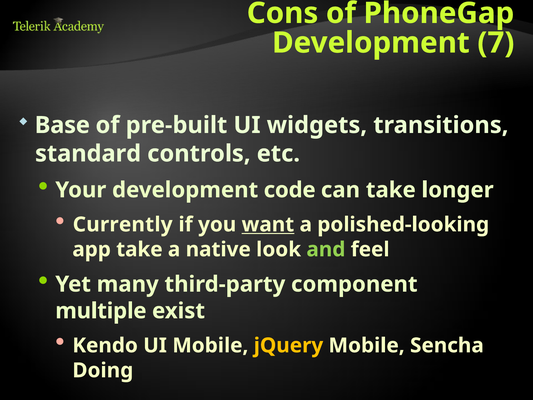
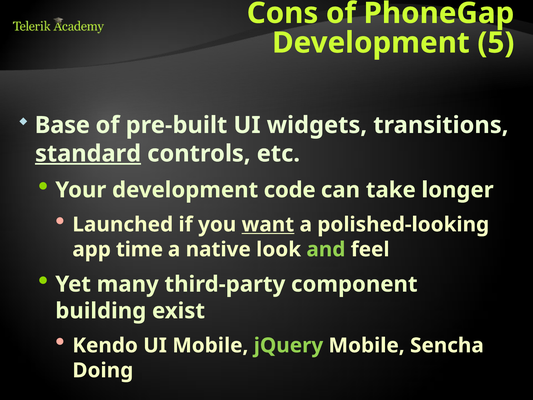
7: 7 -> 5
standard underline: none -> present
Currently: Currently -> Launched
app take: take -> time
multiple: multiple -> building
jQuery colour: yellow -> light green
